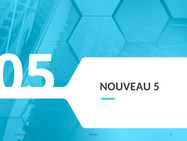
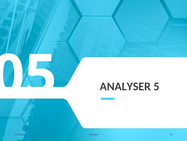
NOUVEAU: NOUVEAU -> ANALYSER
